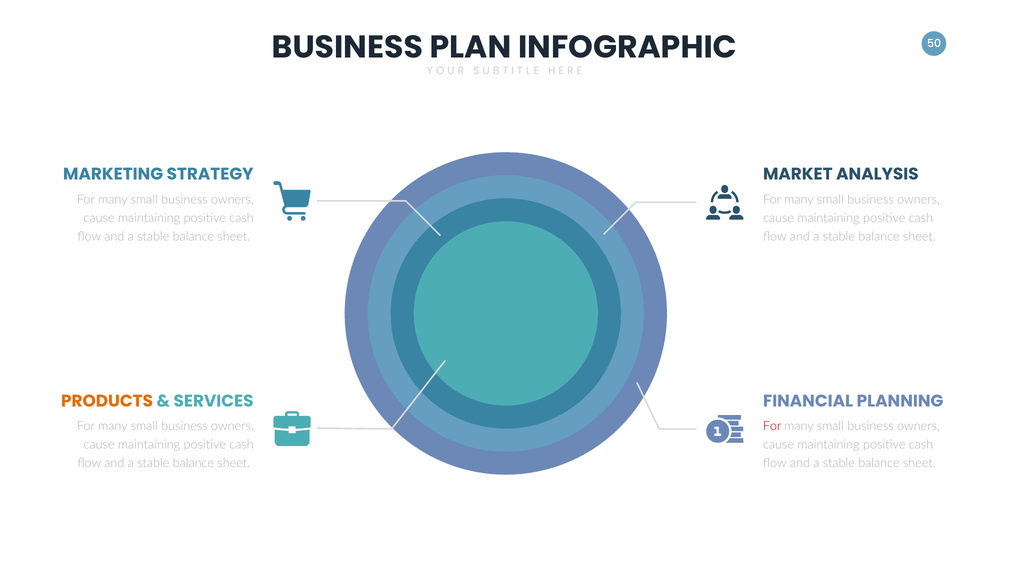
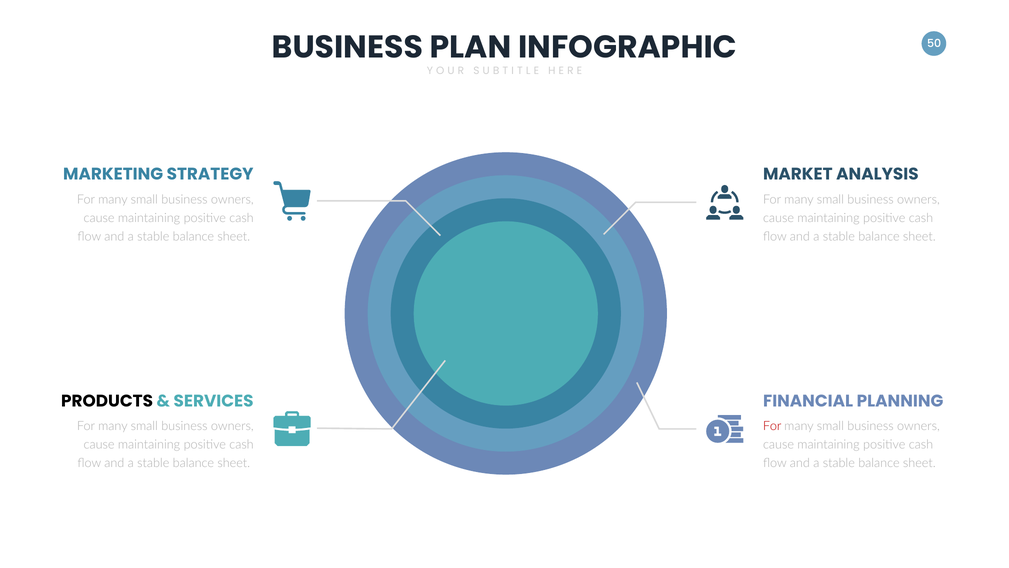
PRODUCTS colour: orange -> black
